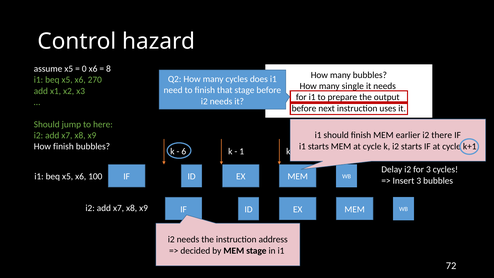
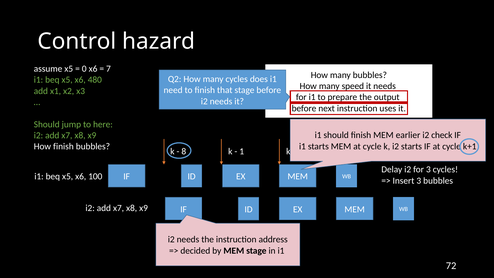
8: 8 -> 7
270: 270 -> 480
single: single -> speed
there: there -> check
6: 6 -> 8
